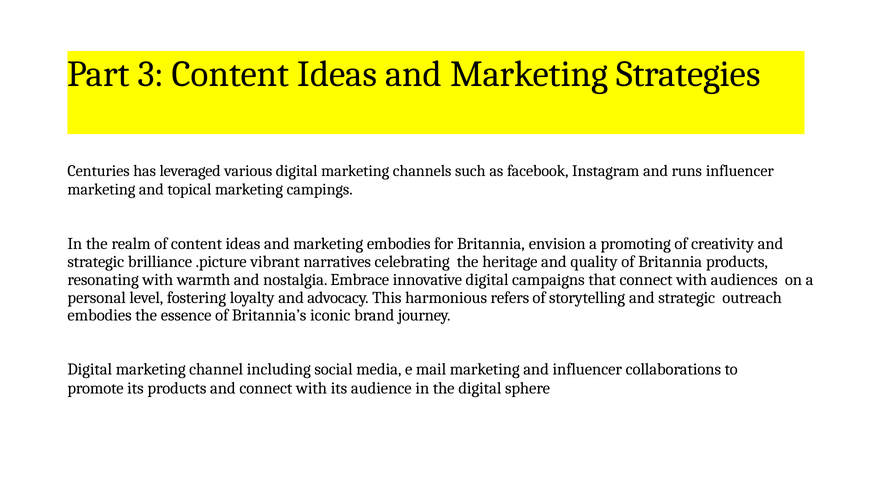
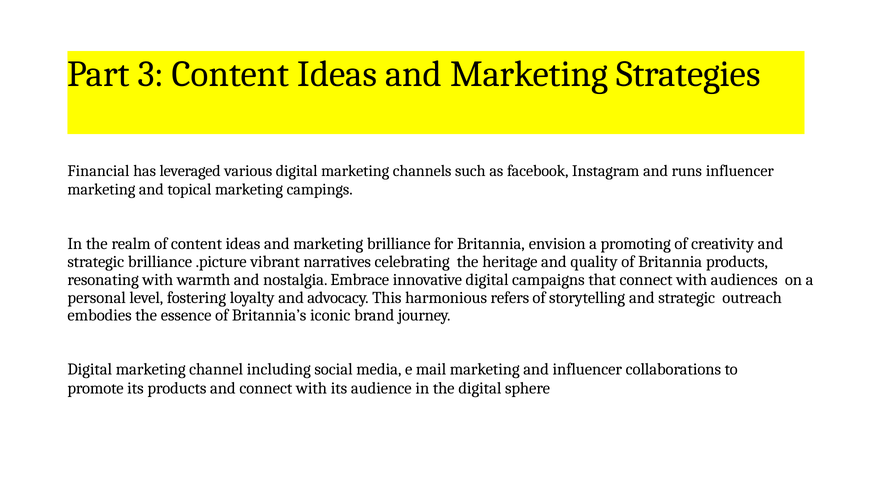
Centuries: Centuries -> Financial
marketing embodies: embodies -> brilliance
